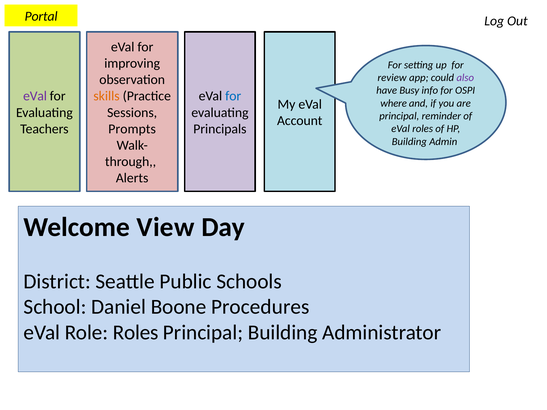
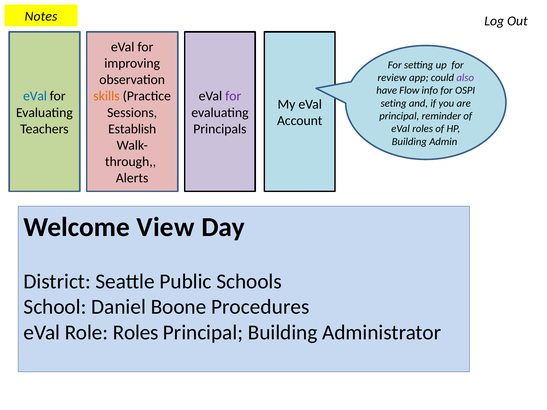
Portal: Portal -> Notes
Busy: Busy -> Flow
eVal at (35, 96) colour: purple -> blue
for at (233, 96) colour: blue -> purple
where: where -> seting
Prompts: Prompts -> Establish
